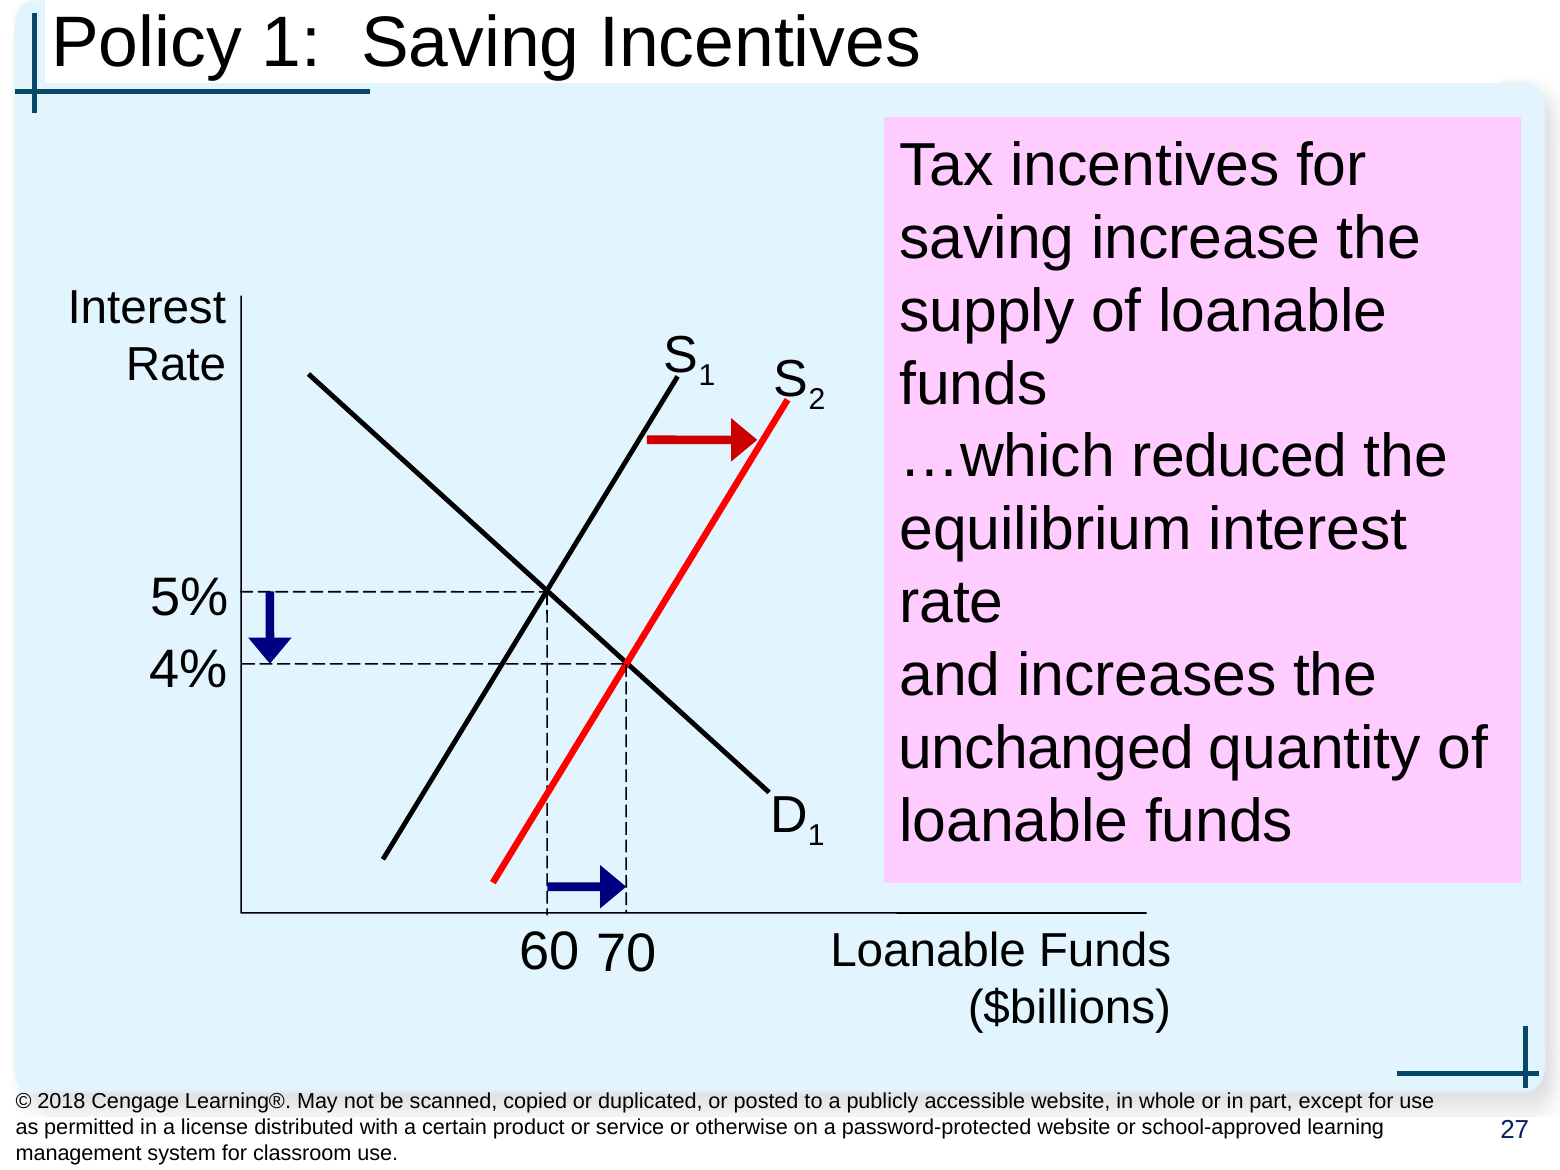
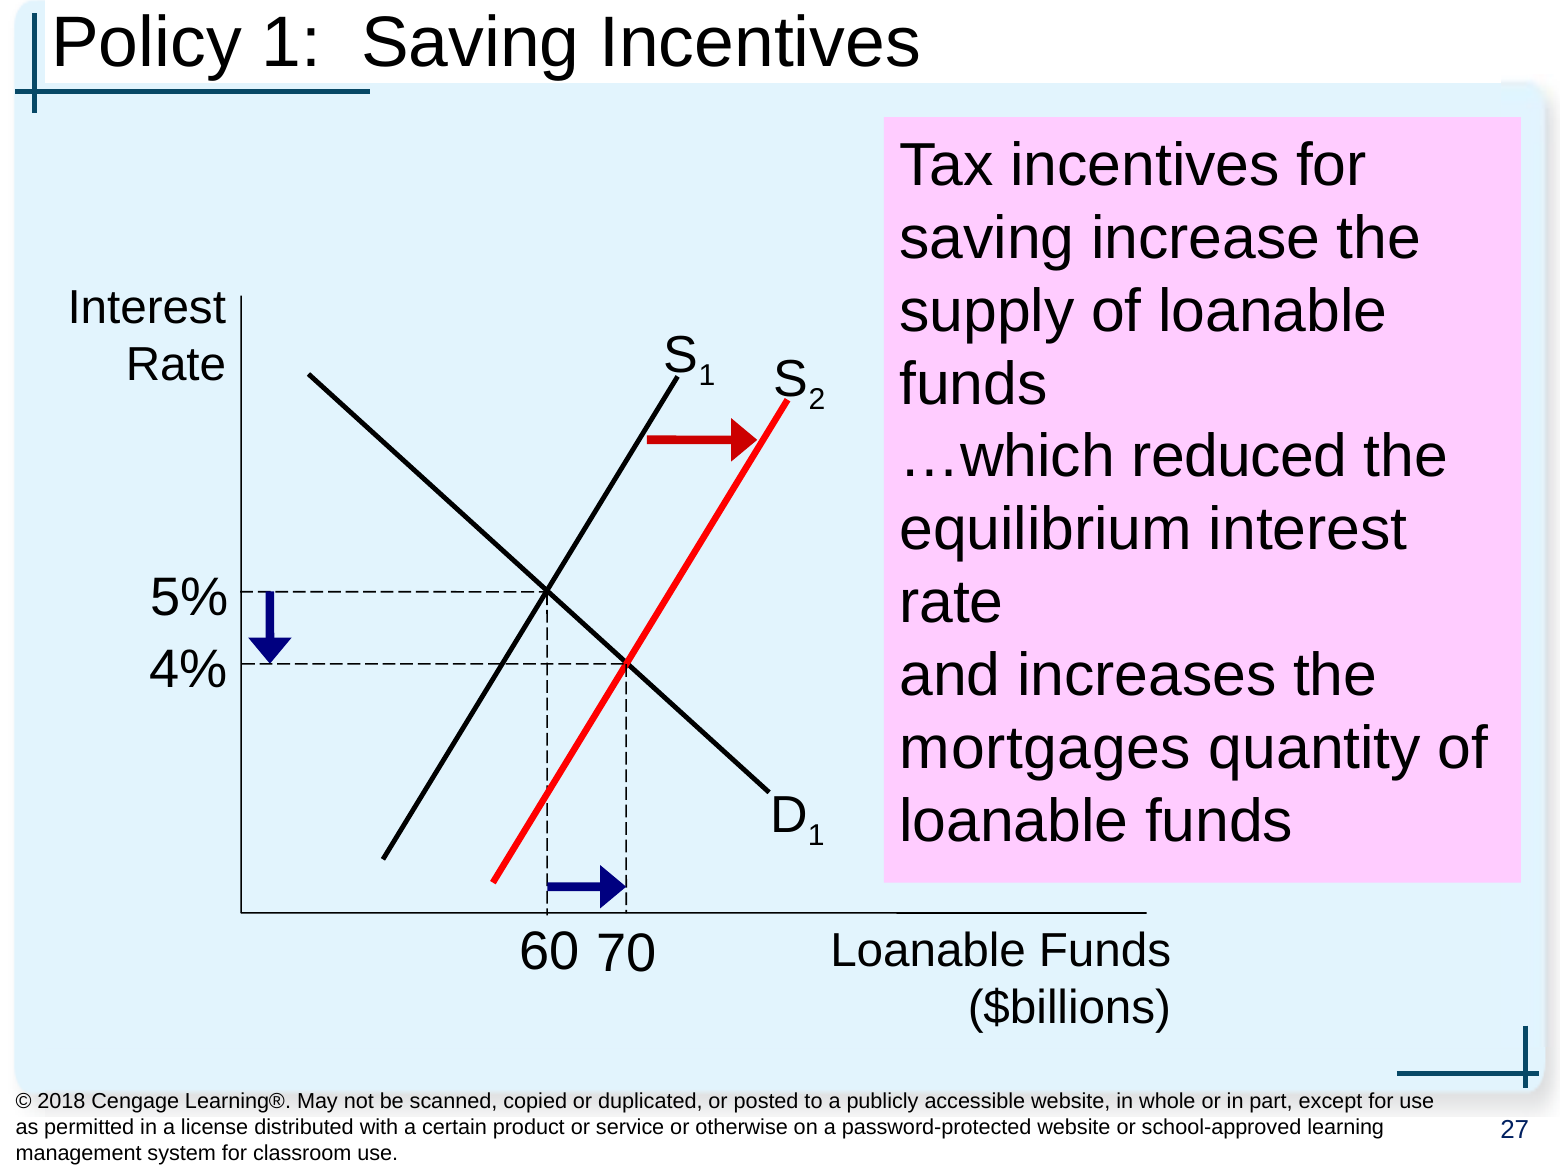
unchanged: unchanged -> mortgages
